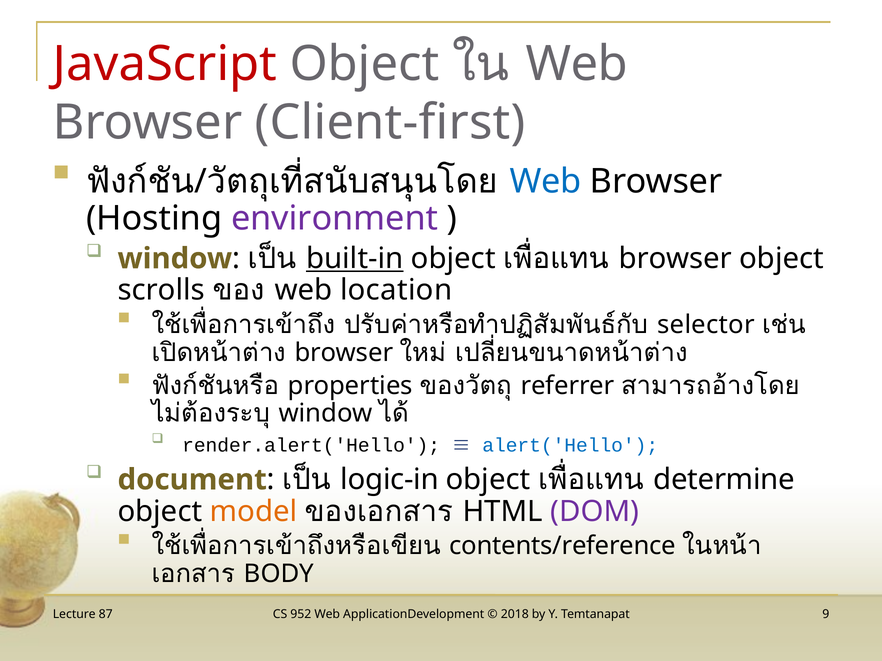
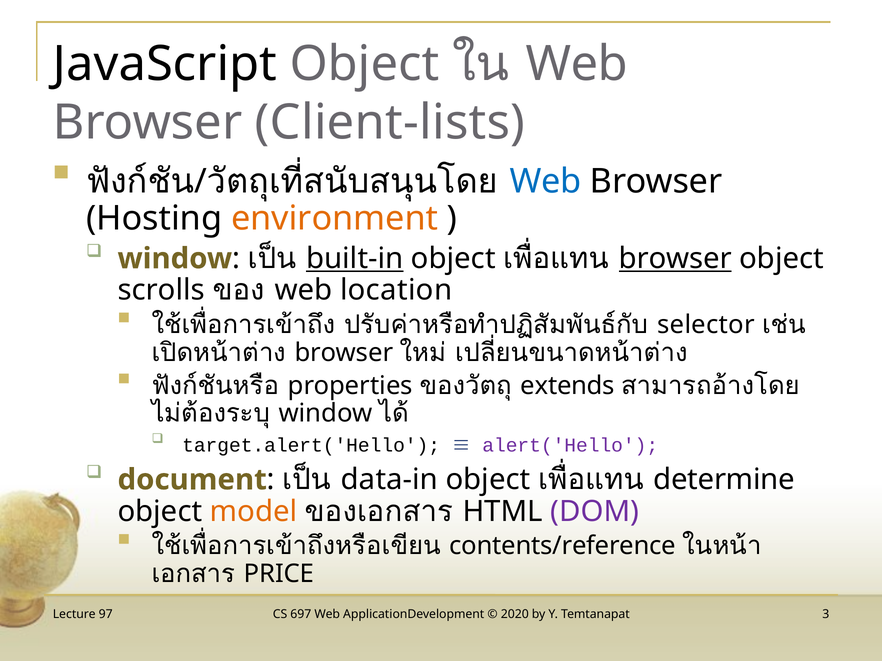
JavaScript colour: red -> black
Client-first: Client-first -> Client-lists
environment colour: purple -> orange
browser at (675, 259) underline: none -> present
referrer: referrer -> extends
render.alert('Hello: render.alert('Hello -> target.alert('Hello
alert('Hello colour: blue -> purple
logic-in: logic-in -> data-in
BODY: BODY -> PRICE
87: 87 -> 97
952: 952 -> 697
2018: 2018 -> 2020
9: 9 -> 3
